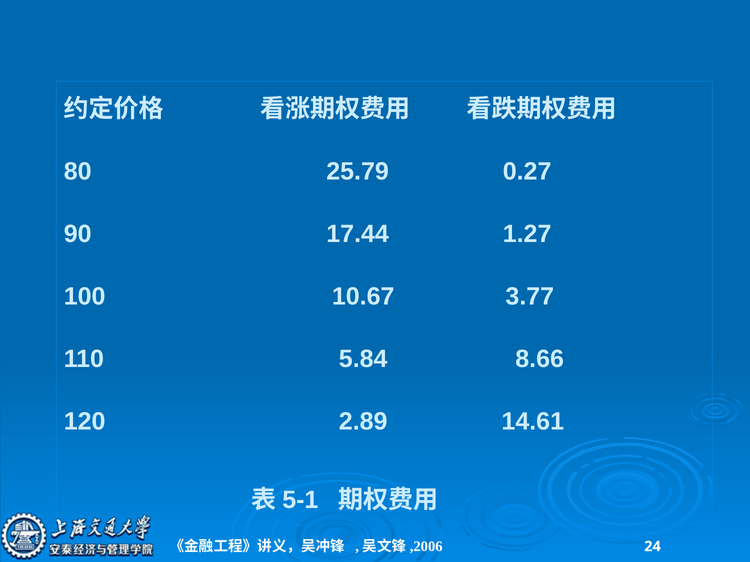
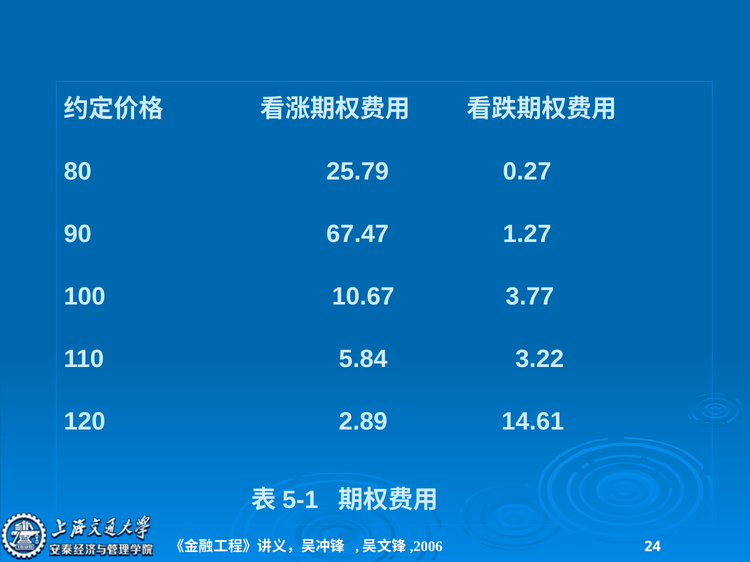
17.44: 17.44 -> 67.47
8.66: 8.66 -> 3.22
